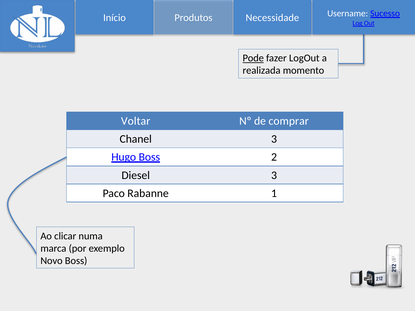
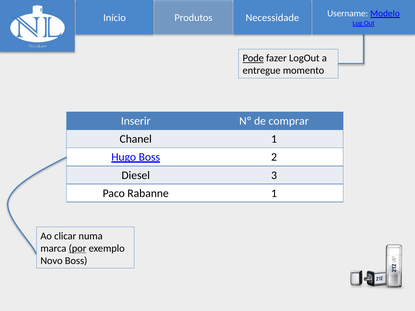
Sucesso: Sucesso -> Modelo
realizada: realizada -> entregue
Voltar: Voltar -> Inserir
Chanel 3: 3 -> 1
por underline: none -> present
